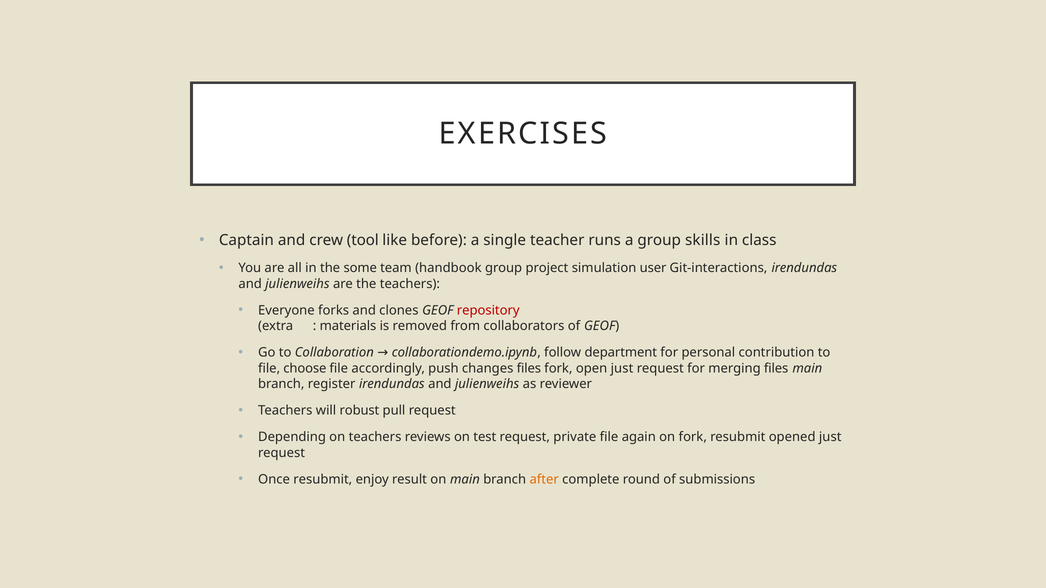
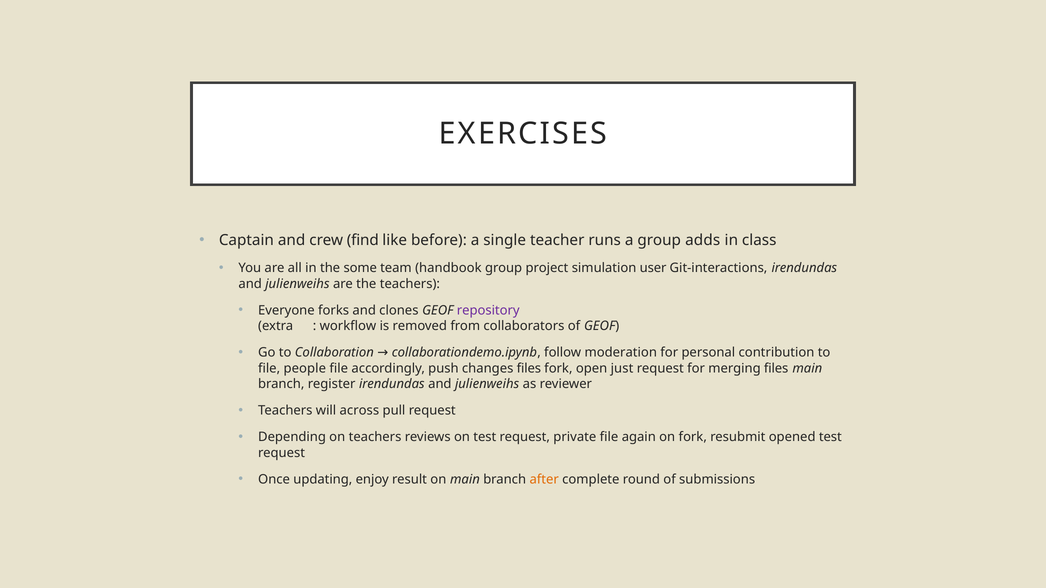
tool: tool -> find
skills: skills -> adds
repository colour: red -> purple
materials: materials -> workflow
department: department -> moderation
choose: choose -> people
robust: robust -> across
opened just: just -> test
Once resubmit: resubmit -> updating
